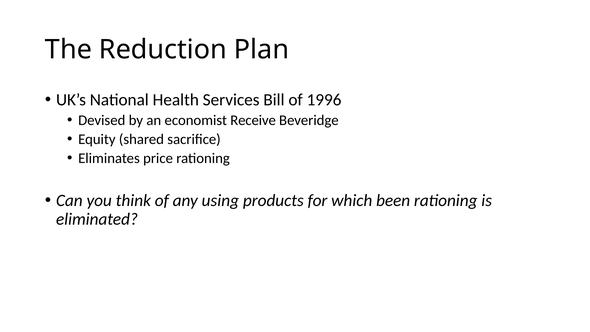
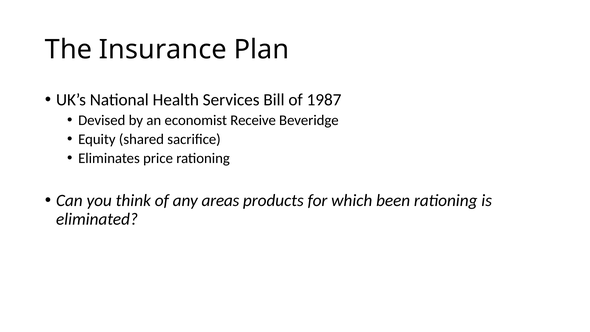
Reduction: Reduction -> Insurance
1996: 1996 -> 1987
using: using -> areas
